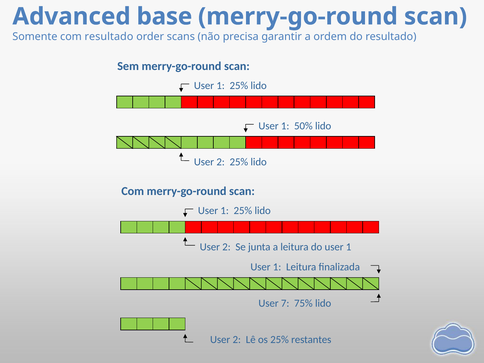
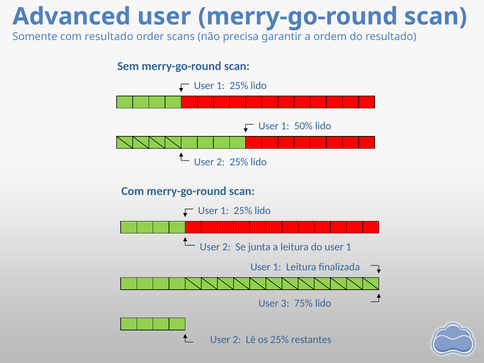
Advanced base: base -> user
7: 7 -> 3
